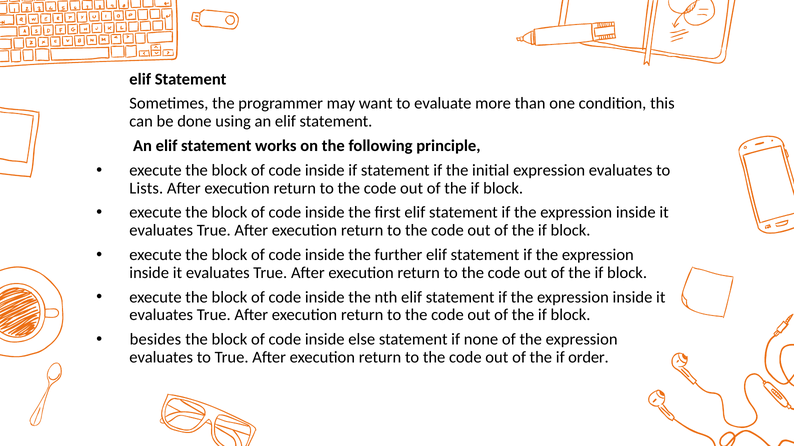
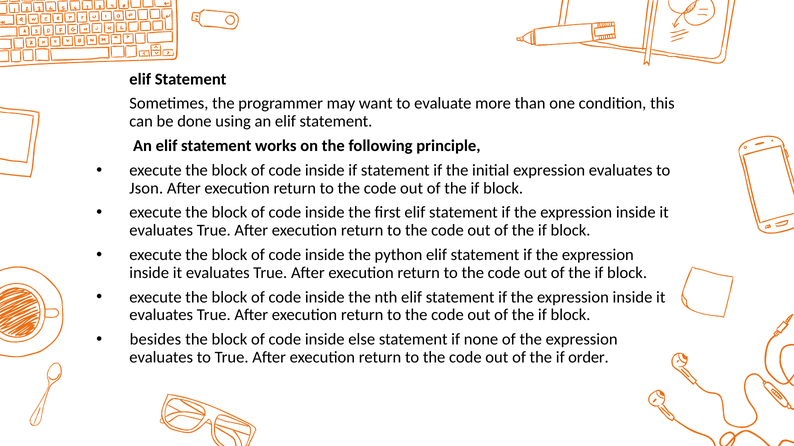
Lists: Lists -> Json
further: further -> python
